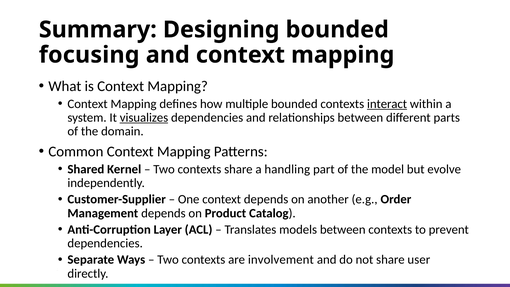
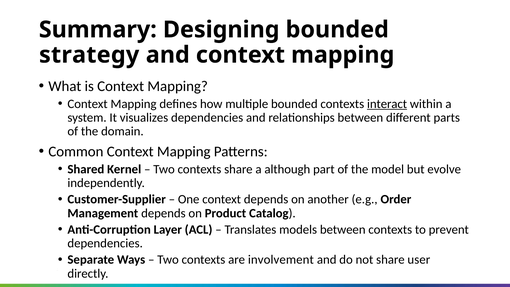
focusing: focusing -> strategy
visualizes underline: present -> none
handling: handling -> although
